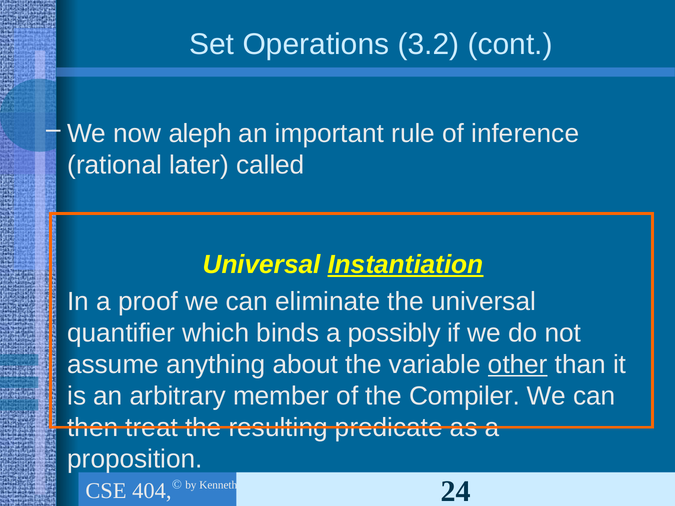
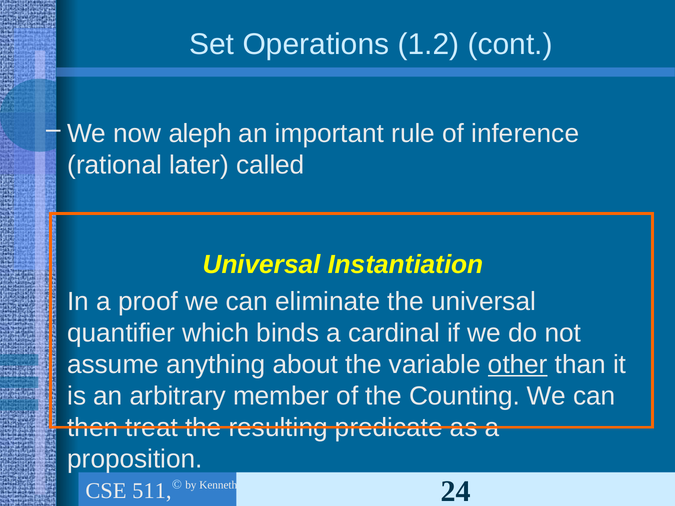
3.2: 3.2 -> 1.2
Instantiation underline: present -> none
possibly: possibly -> cardinal
Compiler: Compiler -> Counting
404: 404 -> 511
